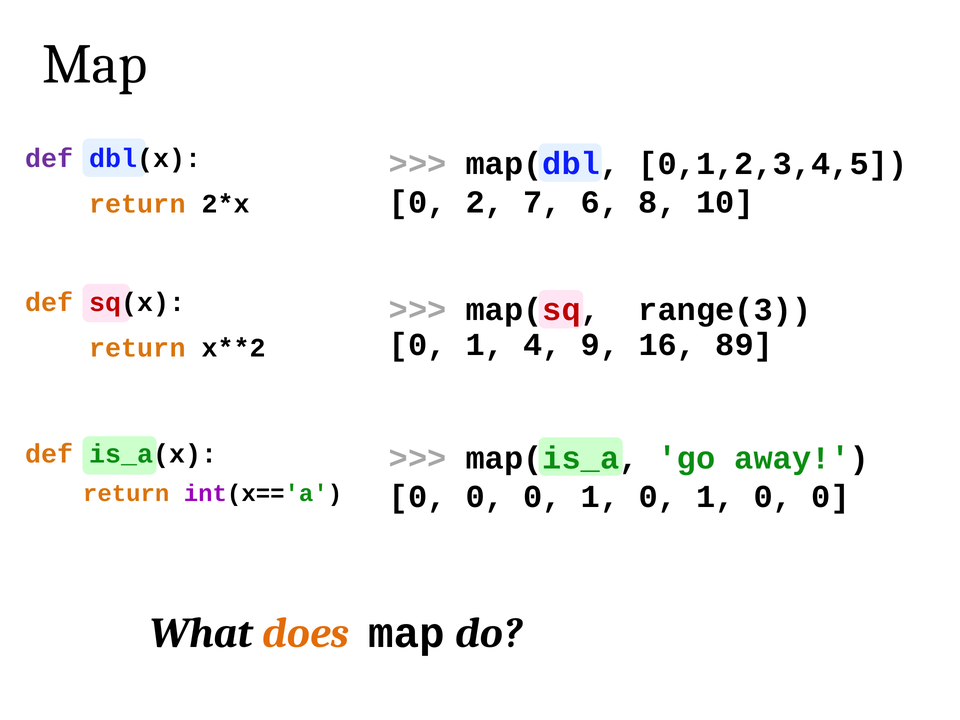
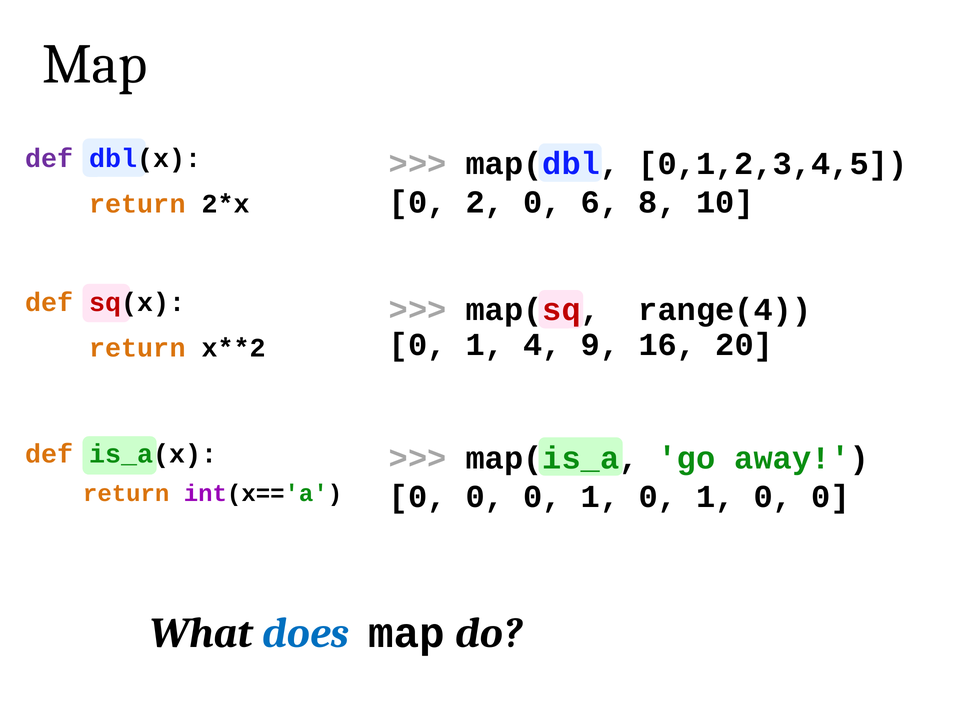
2 7: 7 -> 0
range(3: range(3 -> range(4
89: 89 -> 20
does colour: orange -> blue
